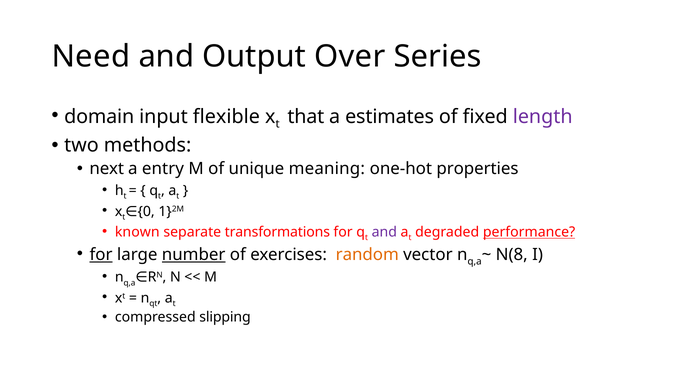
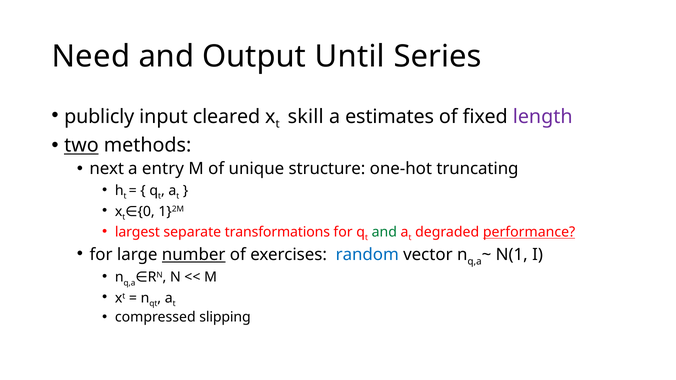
Over: Over -> Until
domain: domain -> publicly
flexible: flexible -> cleared
that: that -> skill
two underline: none -> present
meaning: meaning -> structure
properties: properties -> truncating
known: known -> largest
and at (384, 232) colour: purple -> green
for at (101, 255) underline: present -> none
random colour: orange -> blue
N(8: N(8 -> N(1
